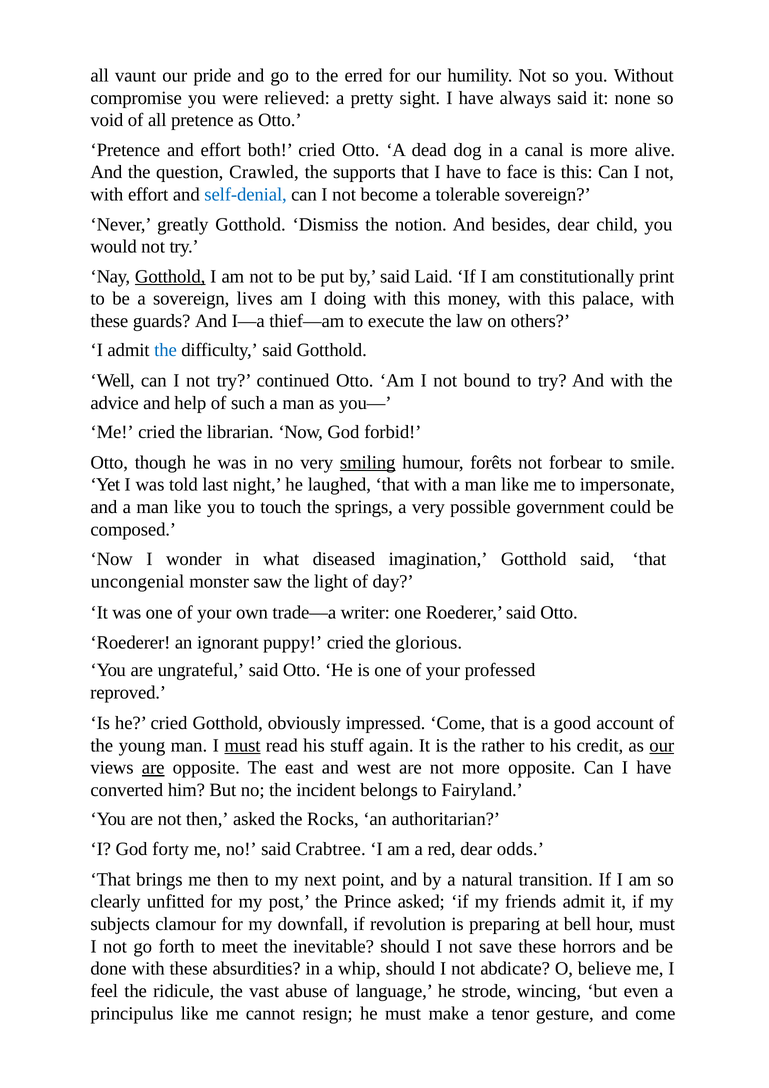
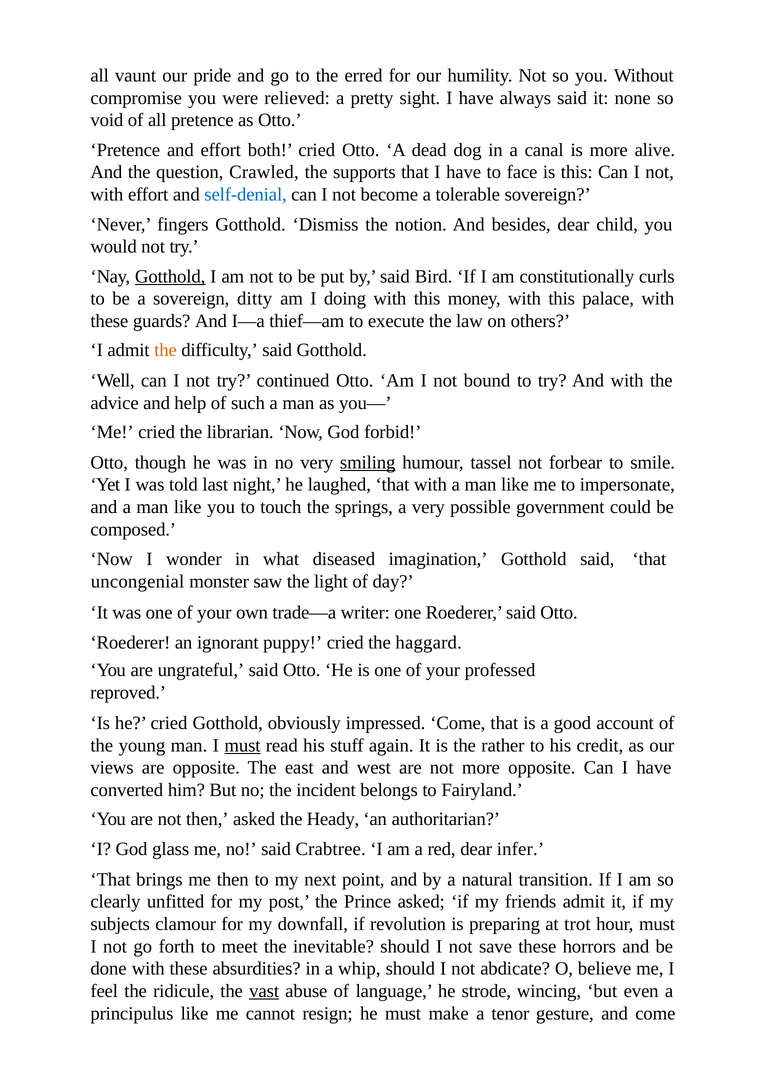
greatly: greatly -> fingers
Laid: Laid -> Bird
print: print -> curls
lives: lives -> ditty
the at (166, 350) colour: blue -> orange
forêts: forêts -> tassel
glorious: glorious -> haggard
our at (662, 746) underline: present -> none
are at (153, 768) underline: present -> none
Rocks: Rocks -> Heady
forty: forty -> glass
odds: odds -> infer
bell: bell -> trot
vast underline: none -> present
